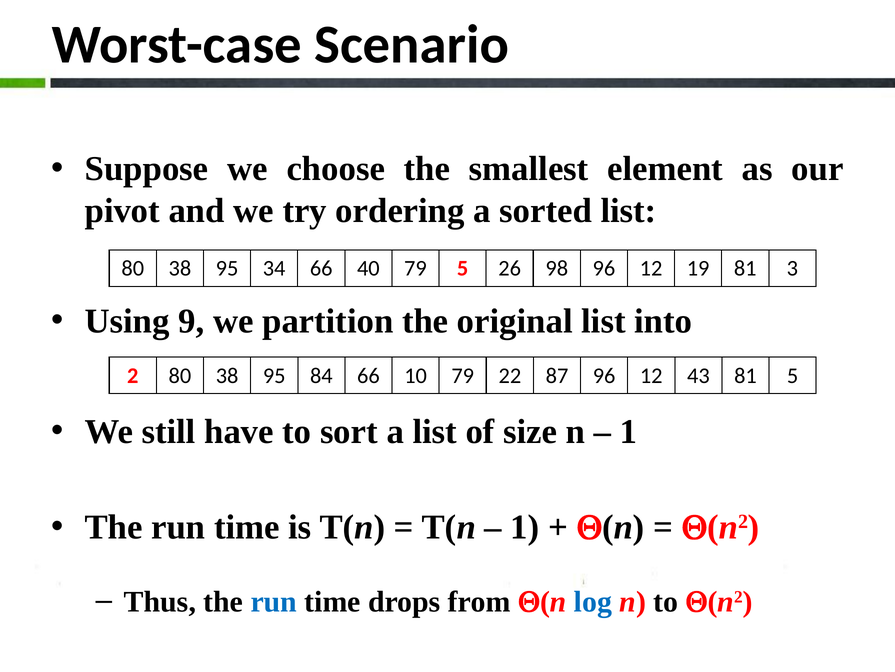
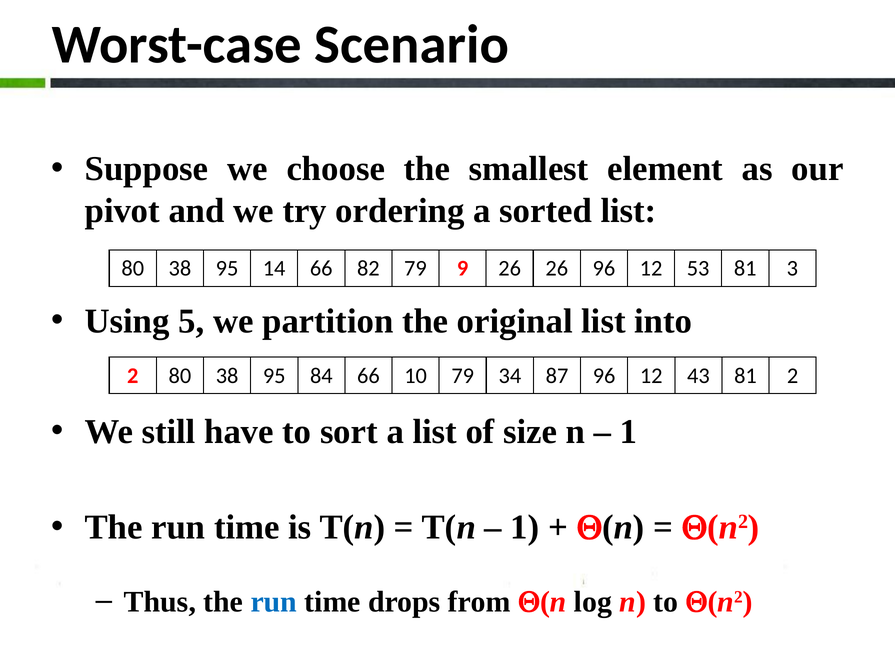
34: 34 -> 14
40: 40 -> 82
79 5: 5 -> 9
26 98: 98 -> 26
19: 19 -> 53
9: 9 -> 5
22: 22 -> 34
81 5: 5 -> 2
log colour: blue -> black
